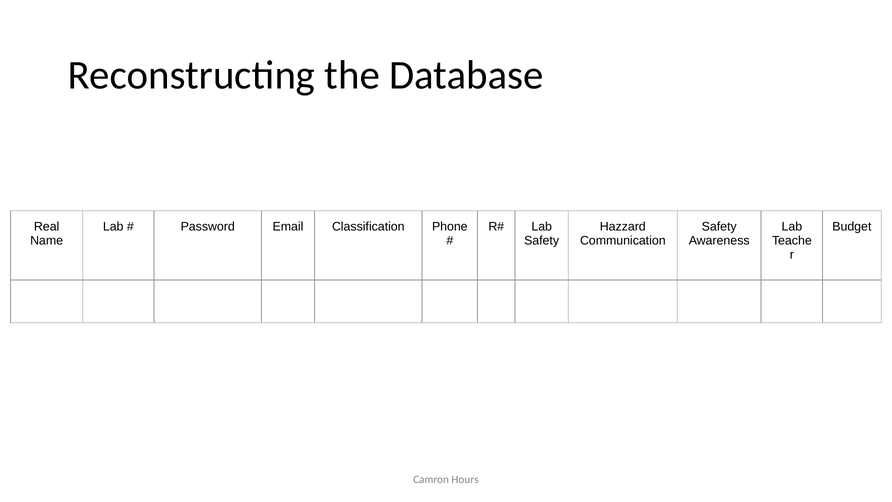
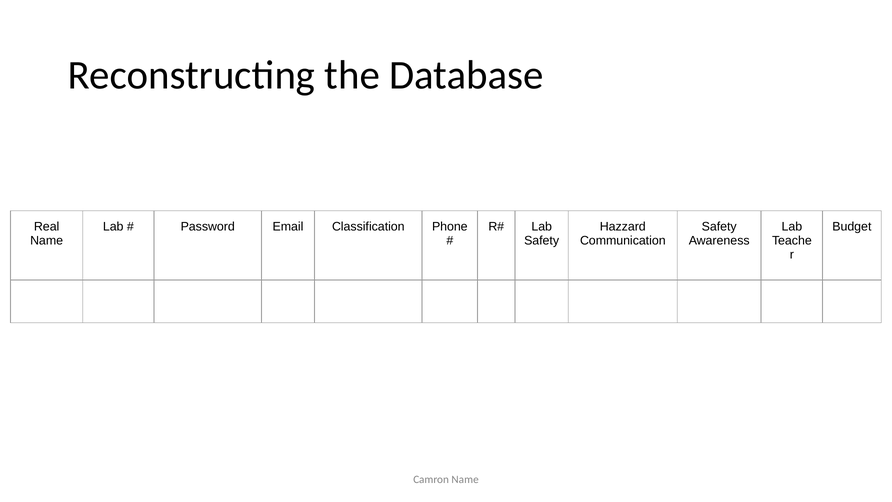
Camron Hours: Hours -> Name
